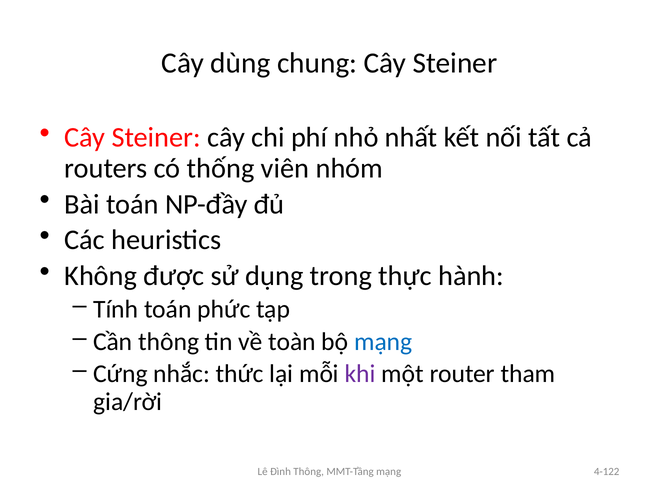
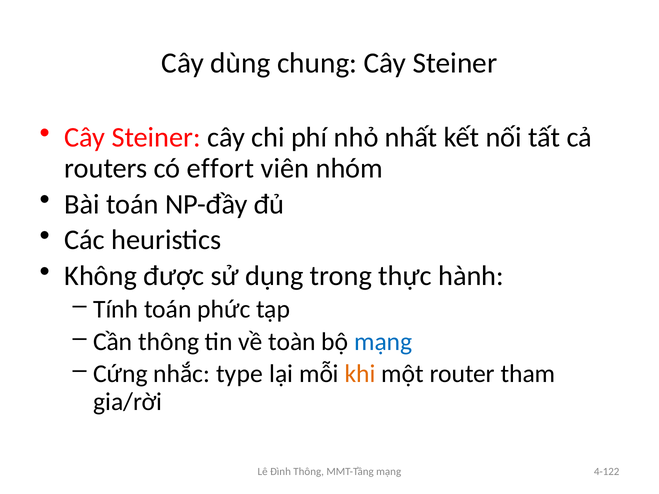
thống: thống -> effort
thức: thức -> type
khi colour: purple -> orange
